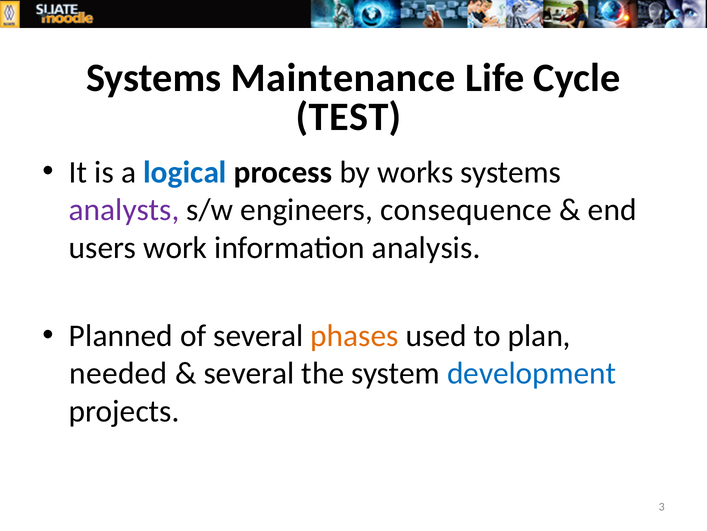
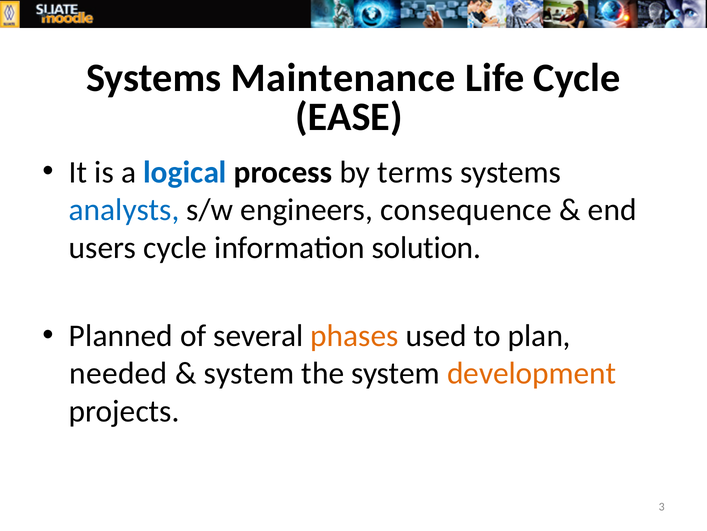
TEST: TEST -> EASE
works: works -> terms
analysts colour: purple -> blue
users work: work -> cycle
analysis: analysis -> solution
several at (249, 373): several -> system
development colour: blue -> orange
